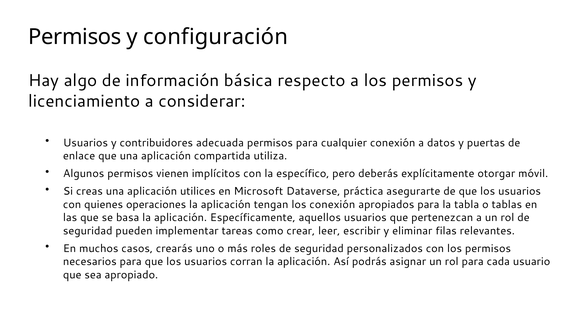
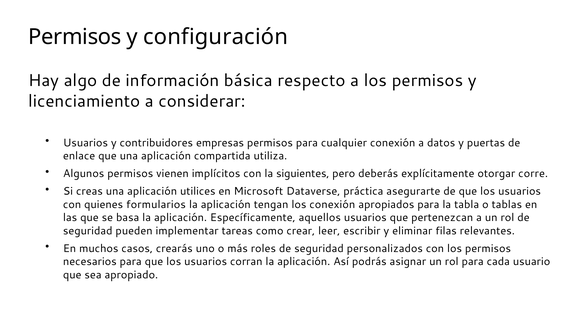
adecuada: adecuada -> empresas
específico: específico -> siguientes
móvil: móvil -> corre
operaciones: operaciones -> formularios
